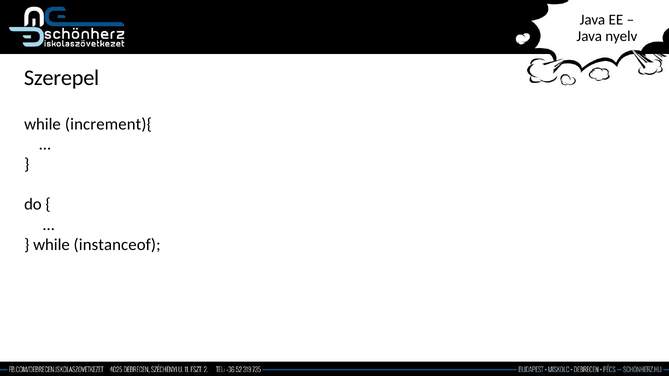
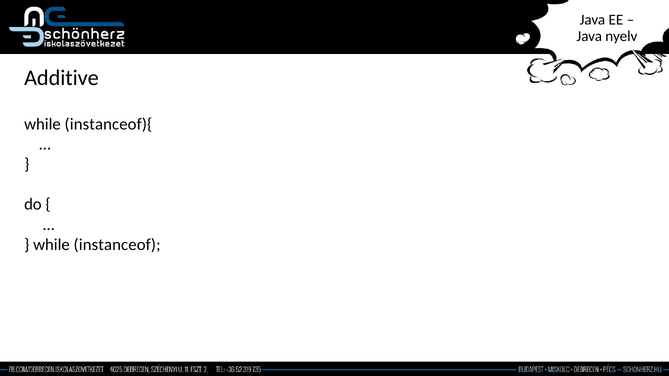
Szerepel: Szerepel -> Additive
increment){: increment){ -> instanceof){
